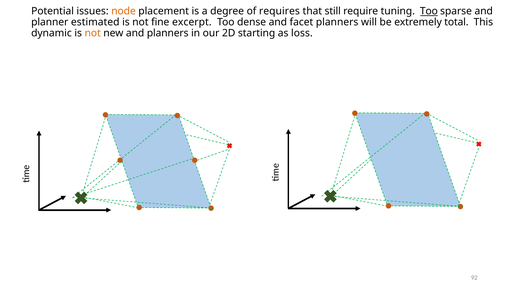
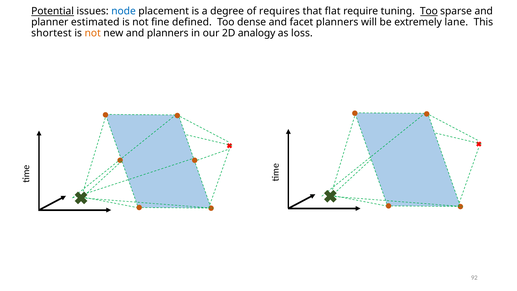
Potential underline: none -> present
node colour: orange -> blue
still: still -> flat
excerpt: excerpt -> defined
total: total -> lane
dynamic: dynamic -> shortest
starting: starting -> analogy
